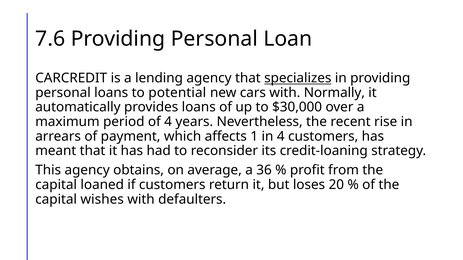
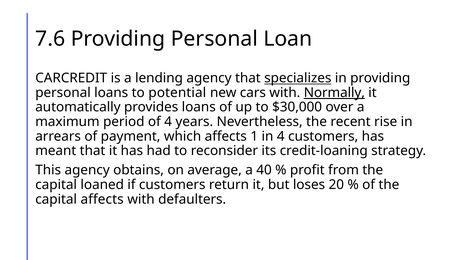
Normally underline: none -> present
36: 36 -> 40
capital wishes: wishes -> affects
